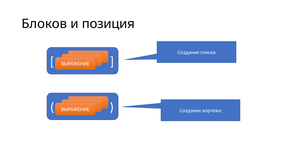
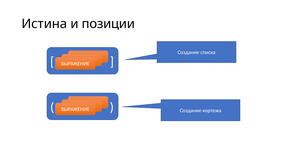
Блоков: Блоков -> Истина
позиция: позиция -> позиции
